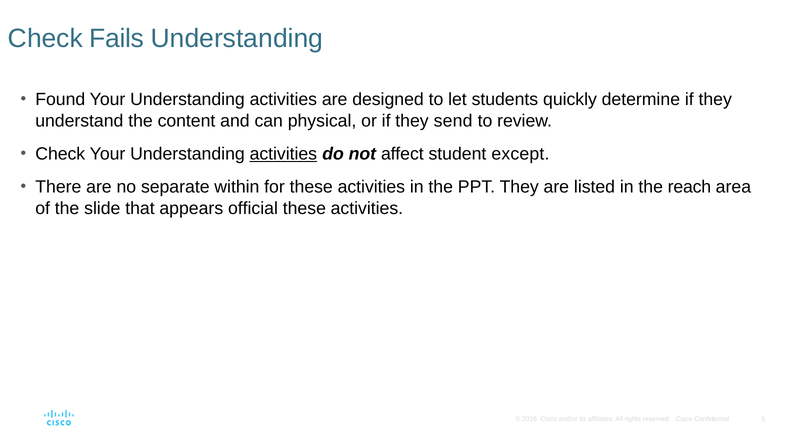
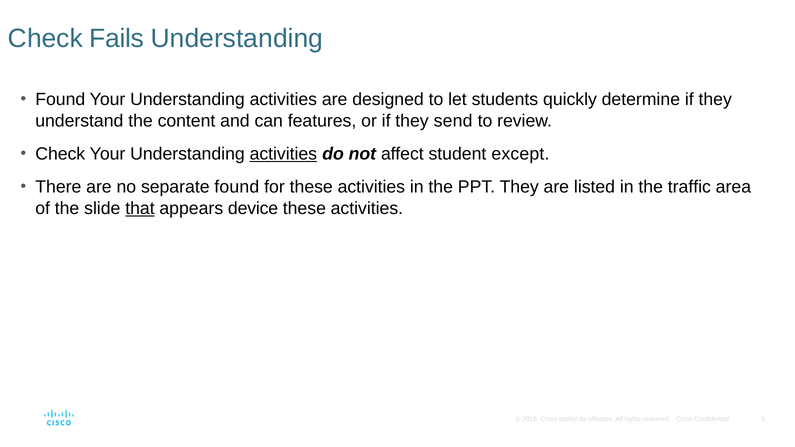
physical: physical -> features
separate within: within -> found
reach: reach -> traffic
that underline: none -> present
official: official -> device
